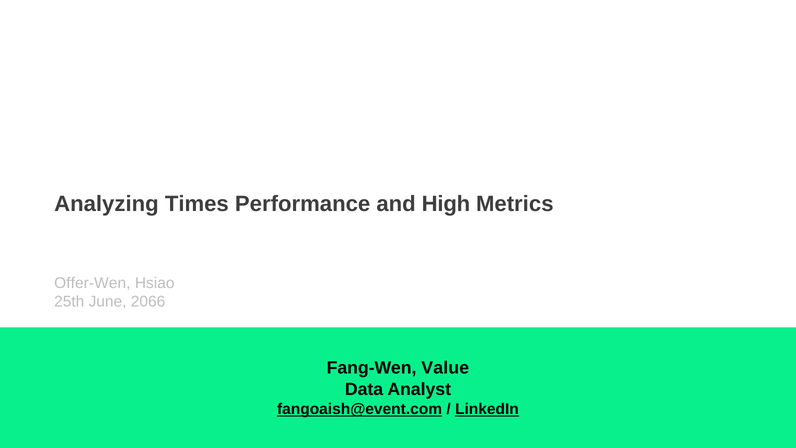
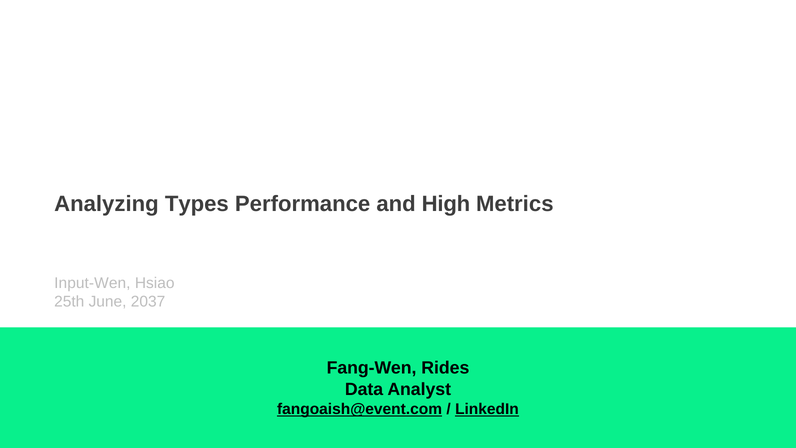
Times: Times -> Types
Offer-Wen: Offer-Wen -> Input-Wen
2066: 2066 -> 2037
Value: Value -> Rides
